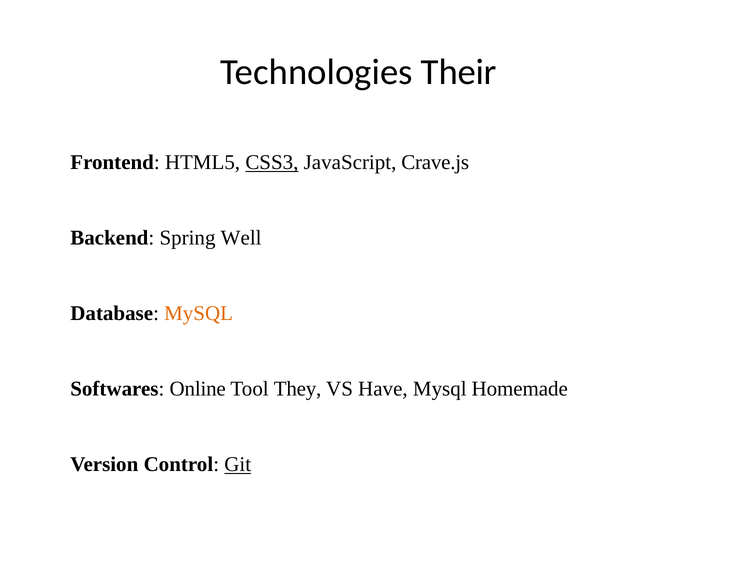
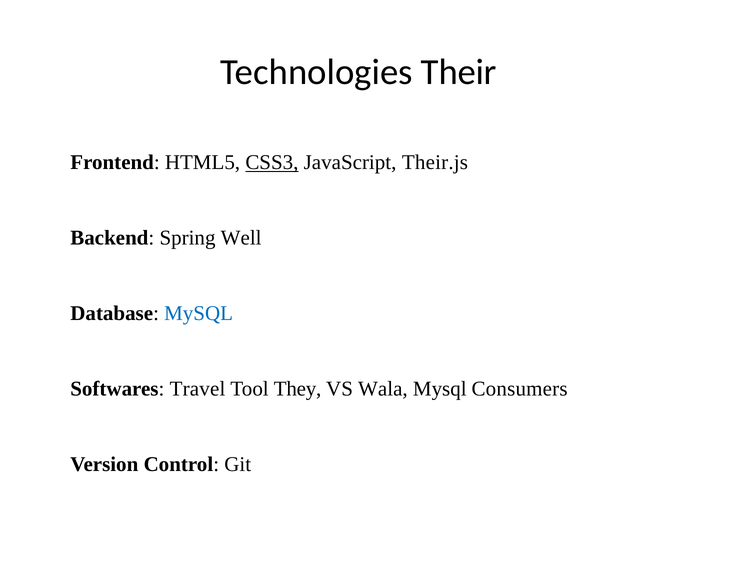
Crave.js: Crave.js -> Their.js
MySQL at (199, 314) colour: orange -> blue
Online: Online -> Travel
Have: Have -> Wala
Homemade: Homemade -> Consumers
Git underline: present -> none
